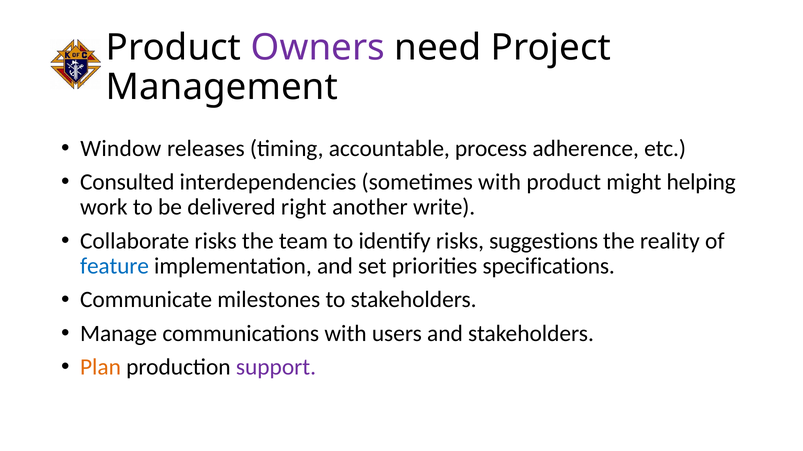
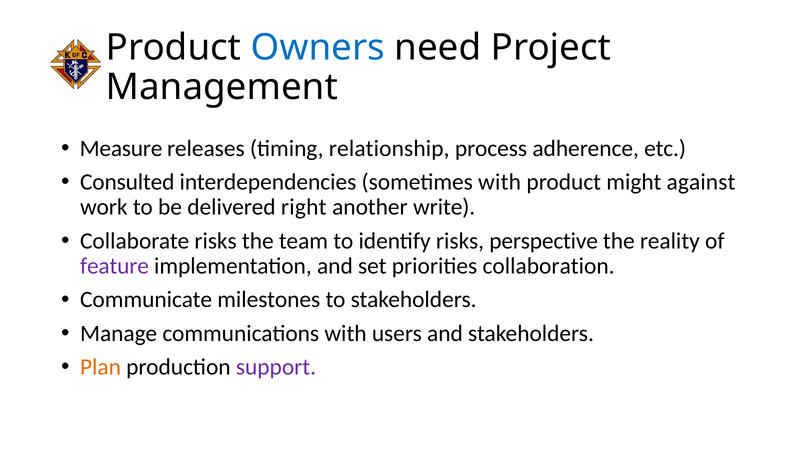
Owners colour: purple -> blue
Window: Window -> Measure
accountable: accountable -> relationship
helping: helping -> against
suggestions: suggestions -> perspective
feature colour: blue -> purple
specifications: specifications -> collaboration
